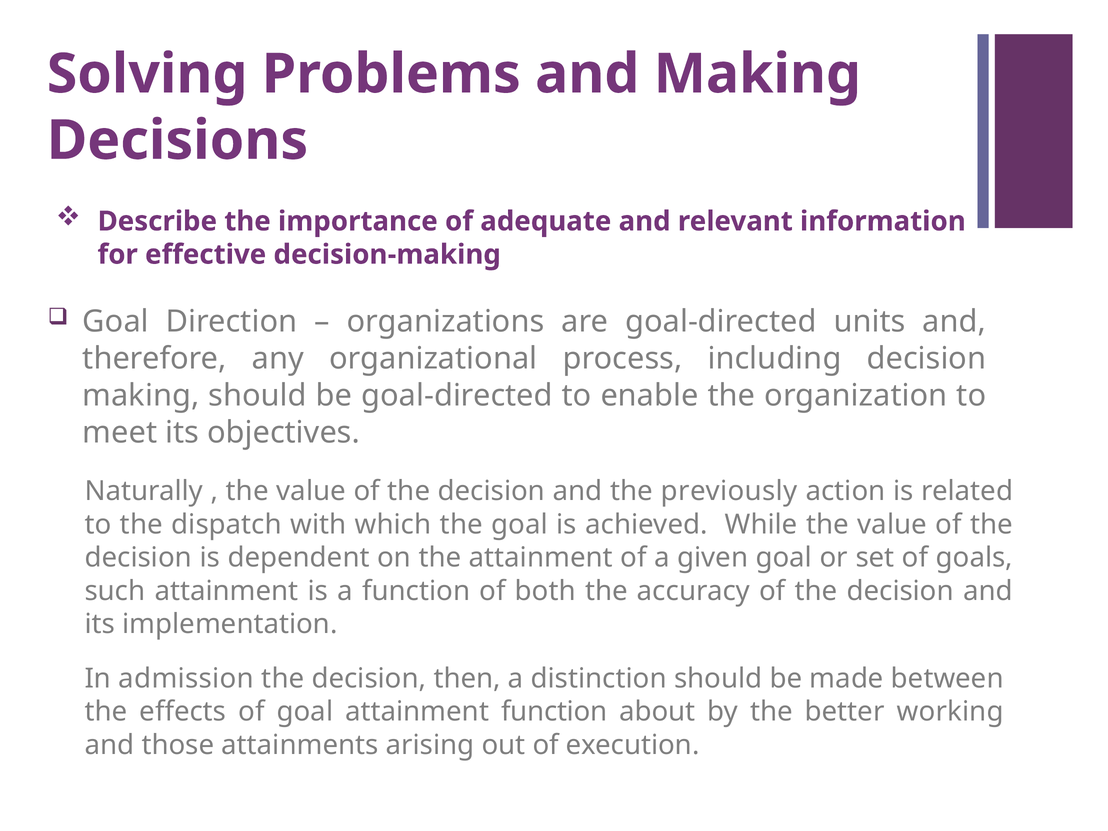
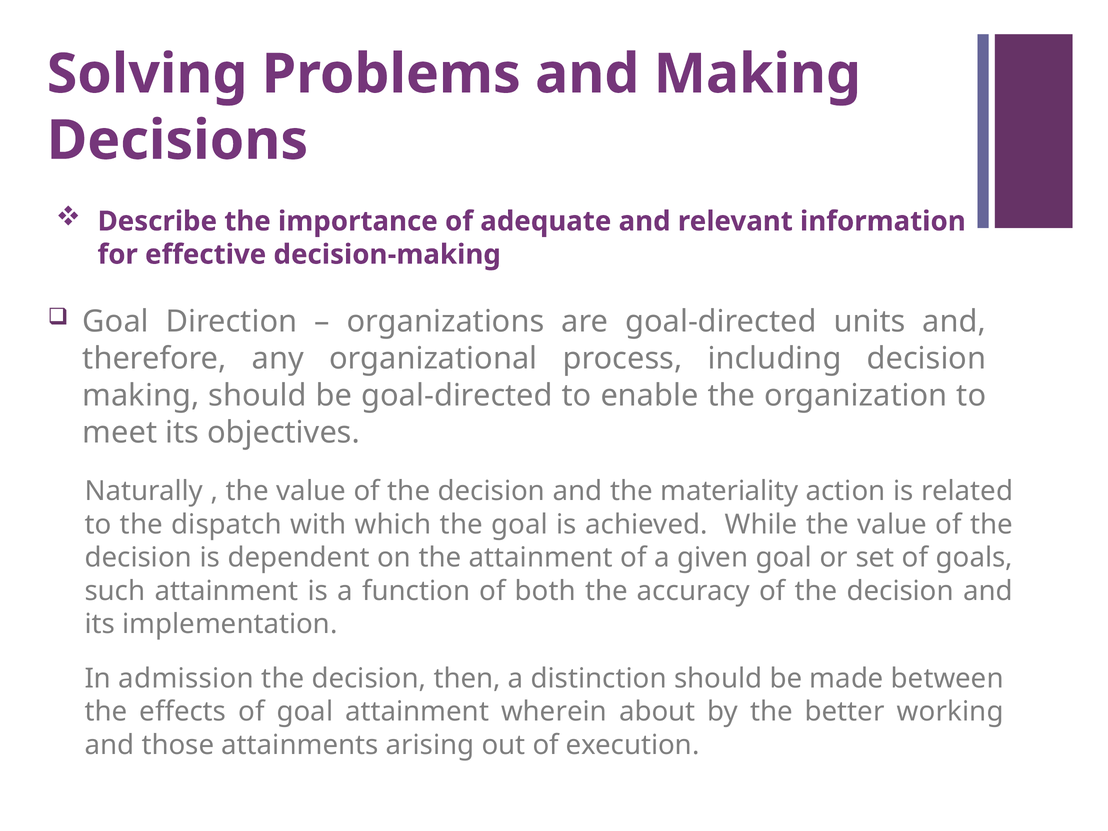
previously: previously -> materiality
attainment function: function -> wherein
